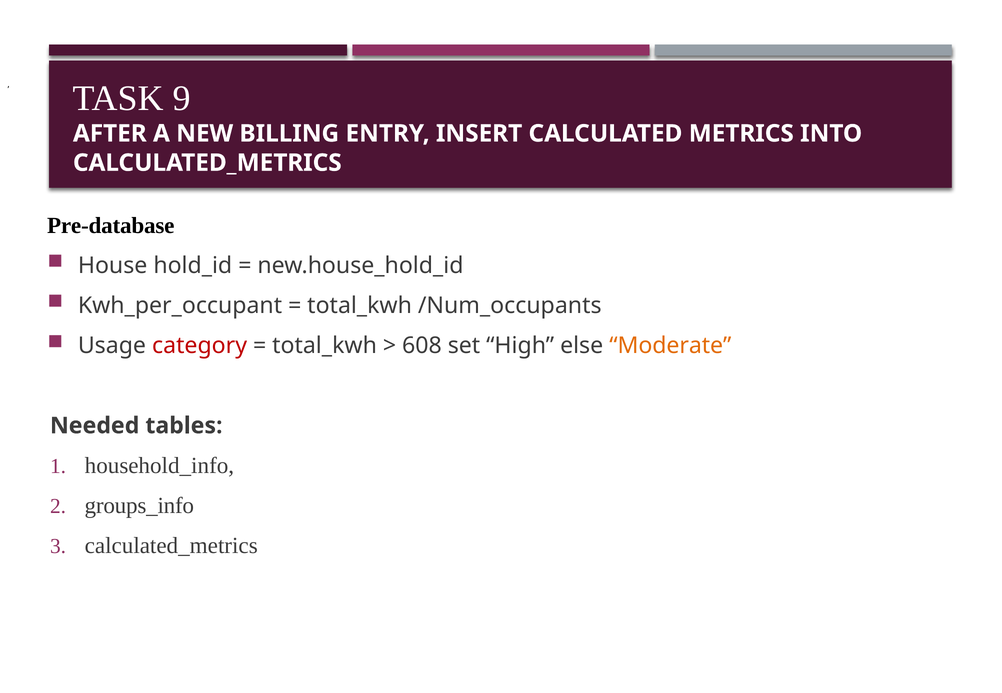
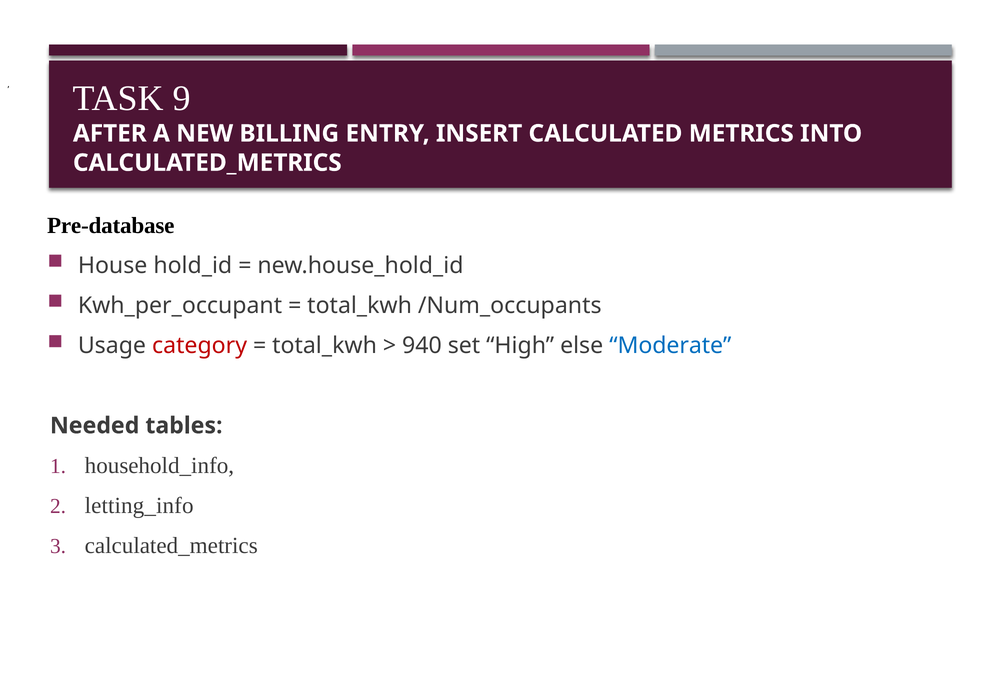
608: 608 -> 940
Moderate colour: orange -> blue
groups_info: groups_info -> letting_info
